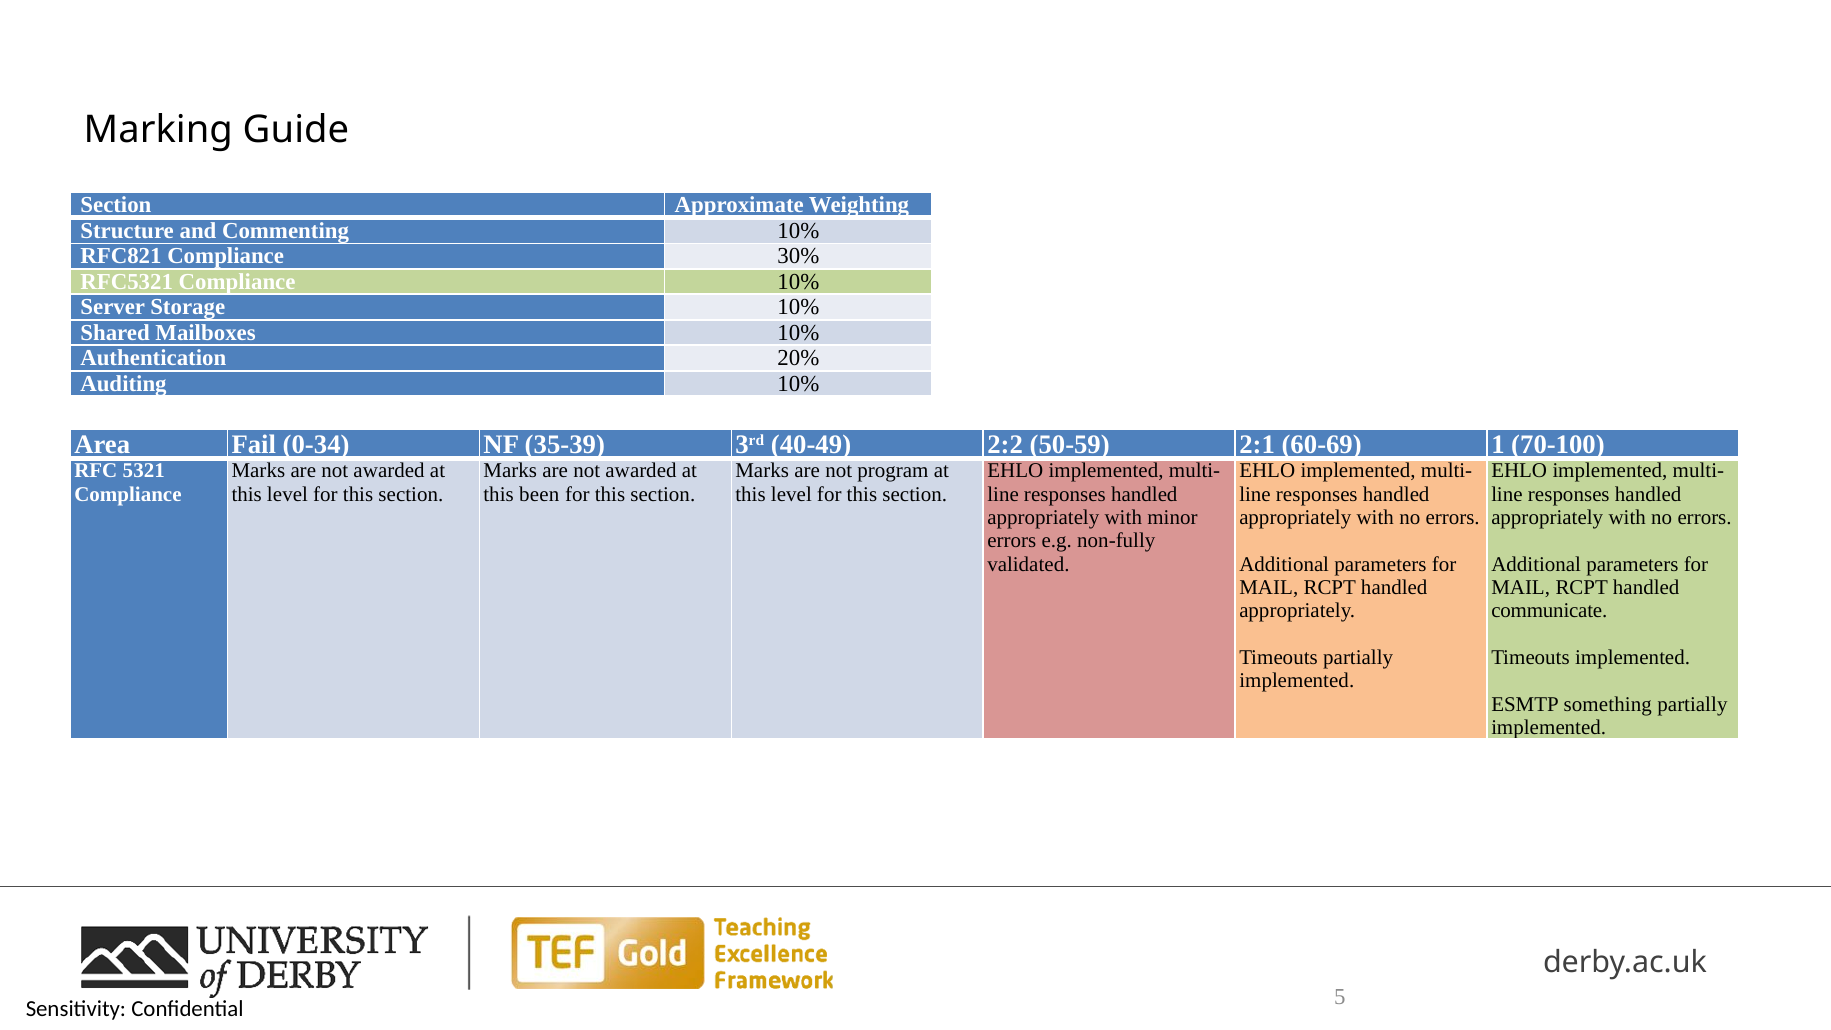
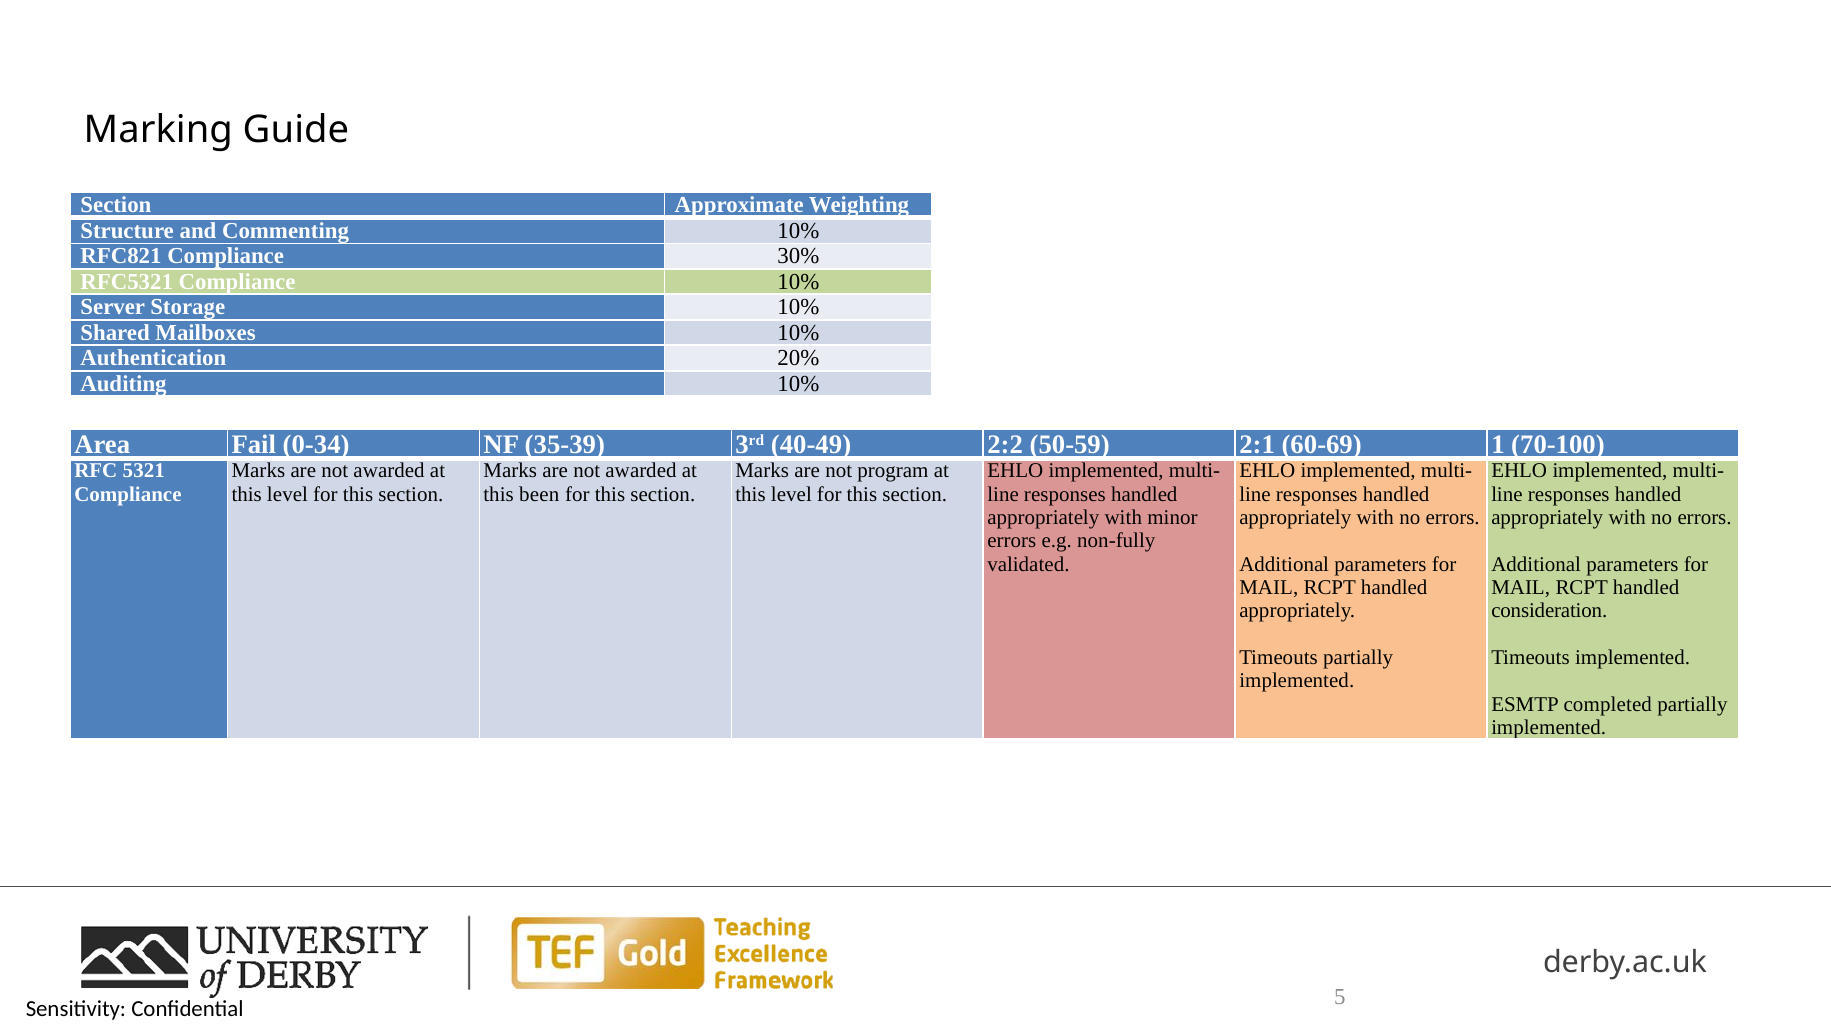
communicate: communicate -> consideration
something: something -> completed
